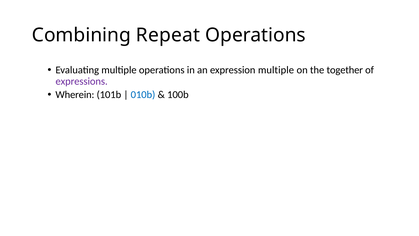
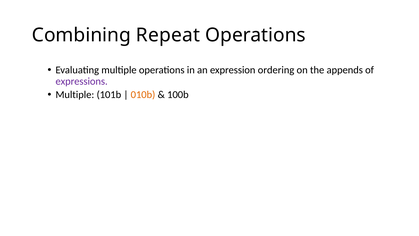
expression multiple: multiple -> ordering
together: together -> appends
Wherein at (75, 95): Wherein -> Multiple
010b colour: blue -> orange
